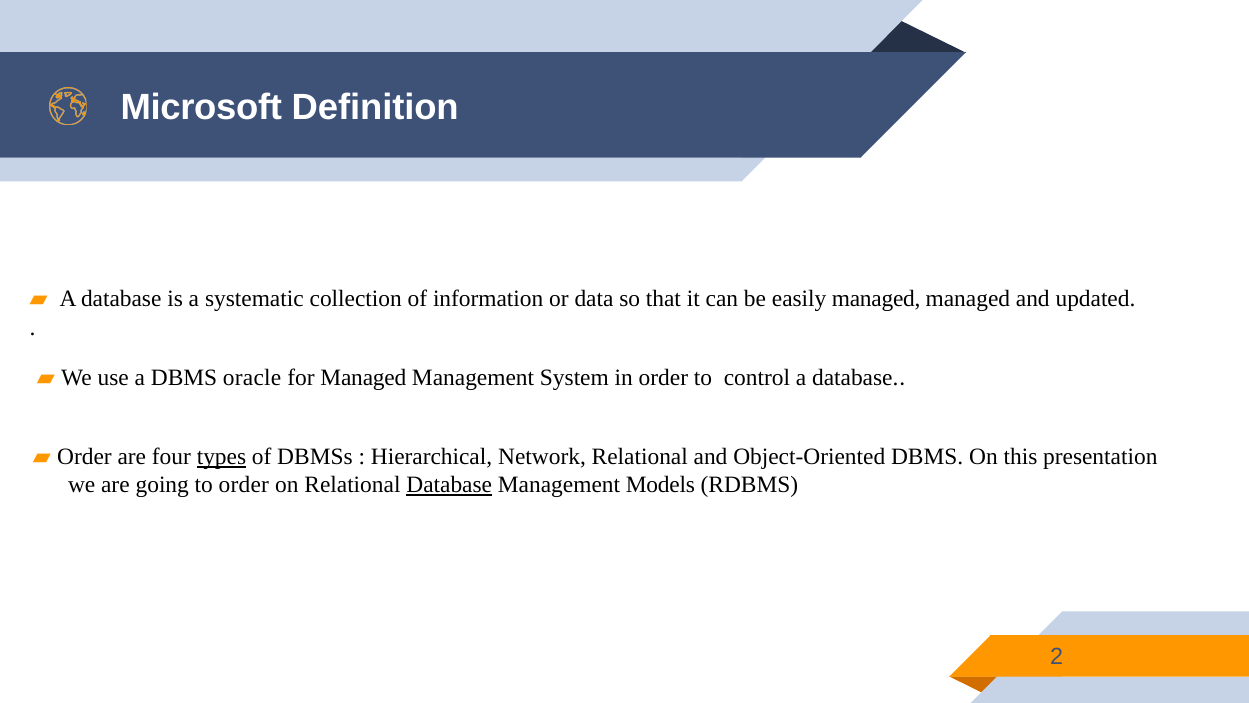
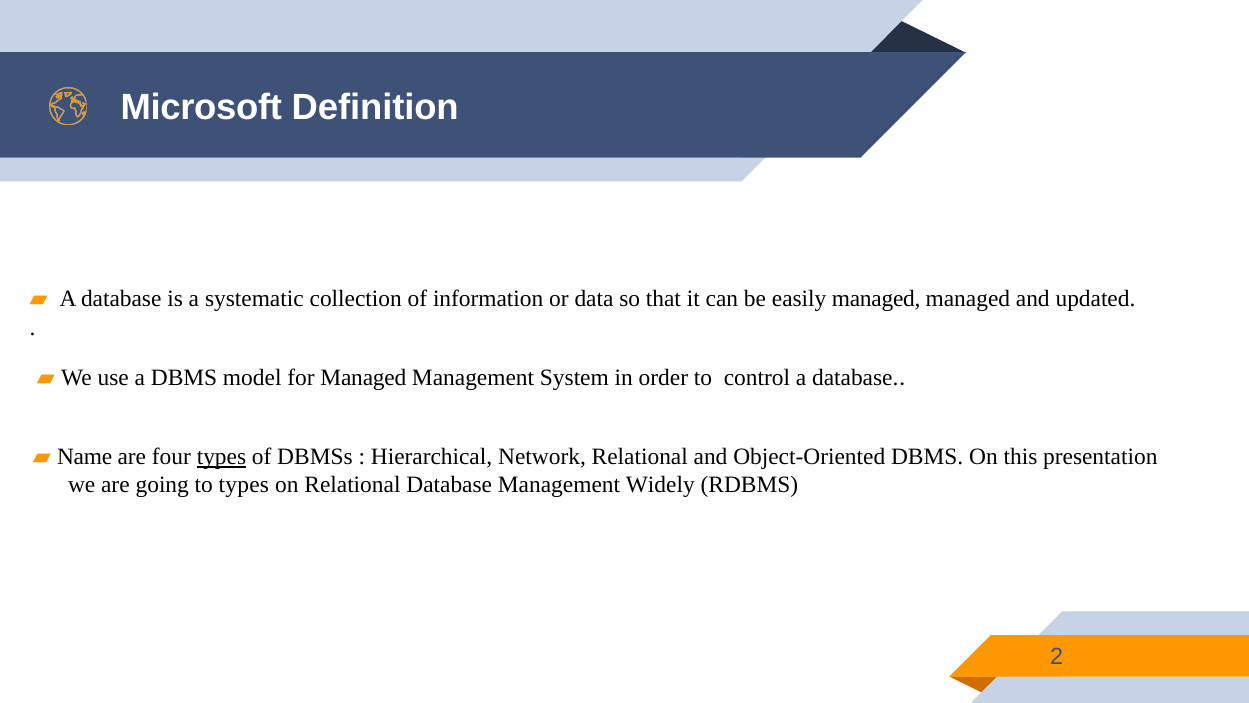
oracle: oracle -> model
Order at (84, 457): Order -> Name
to order: order -> types
Database at (449, 485) underline: present -> none
Models: Models -> Widely
